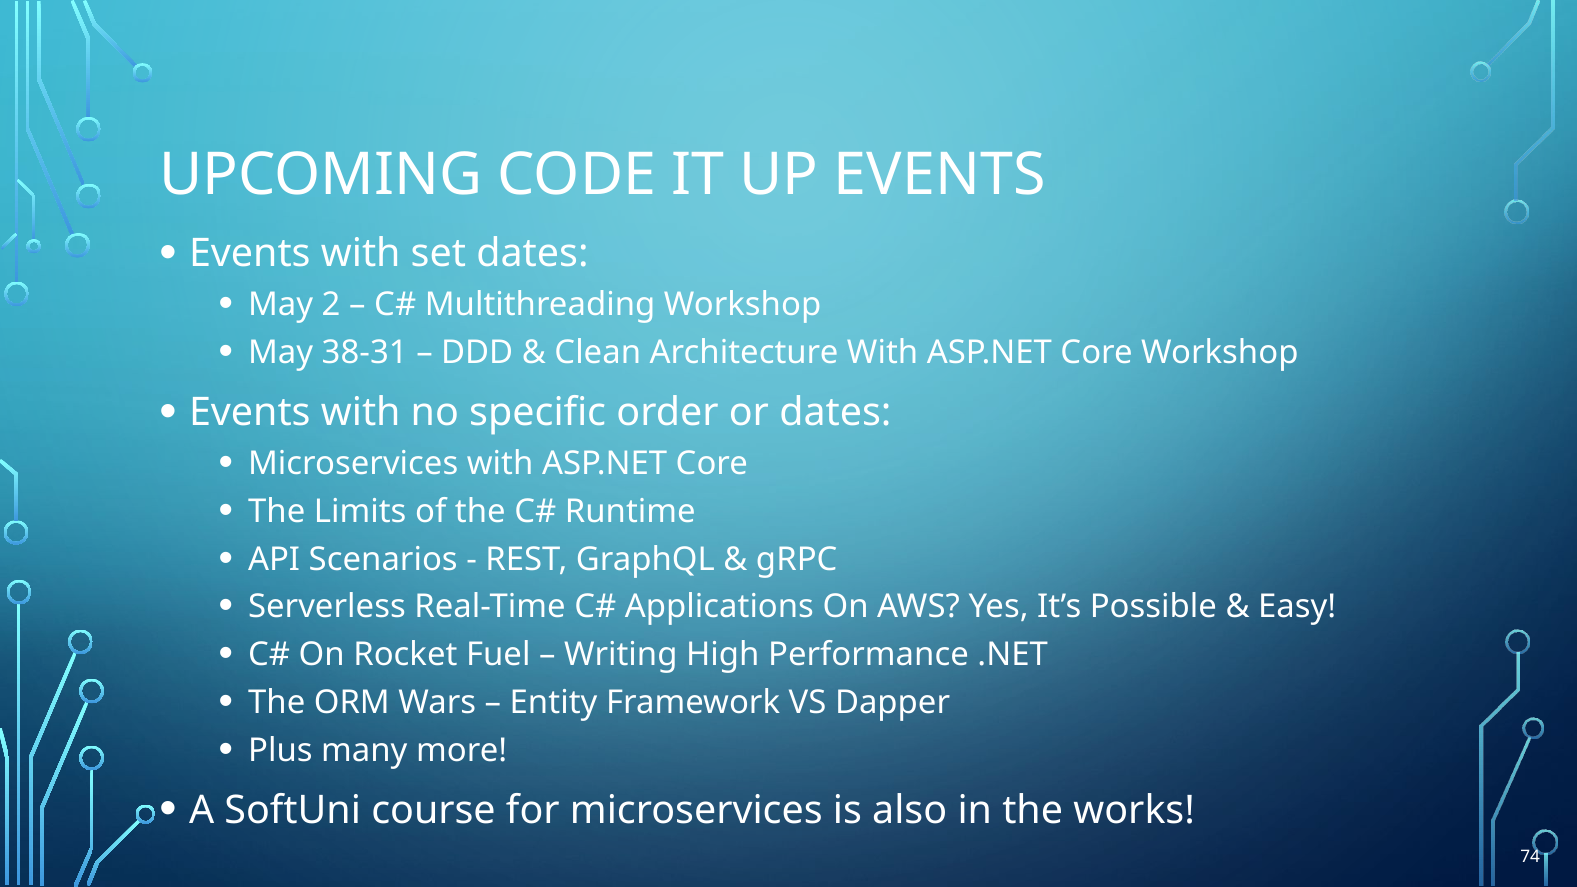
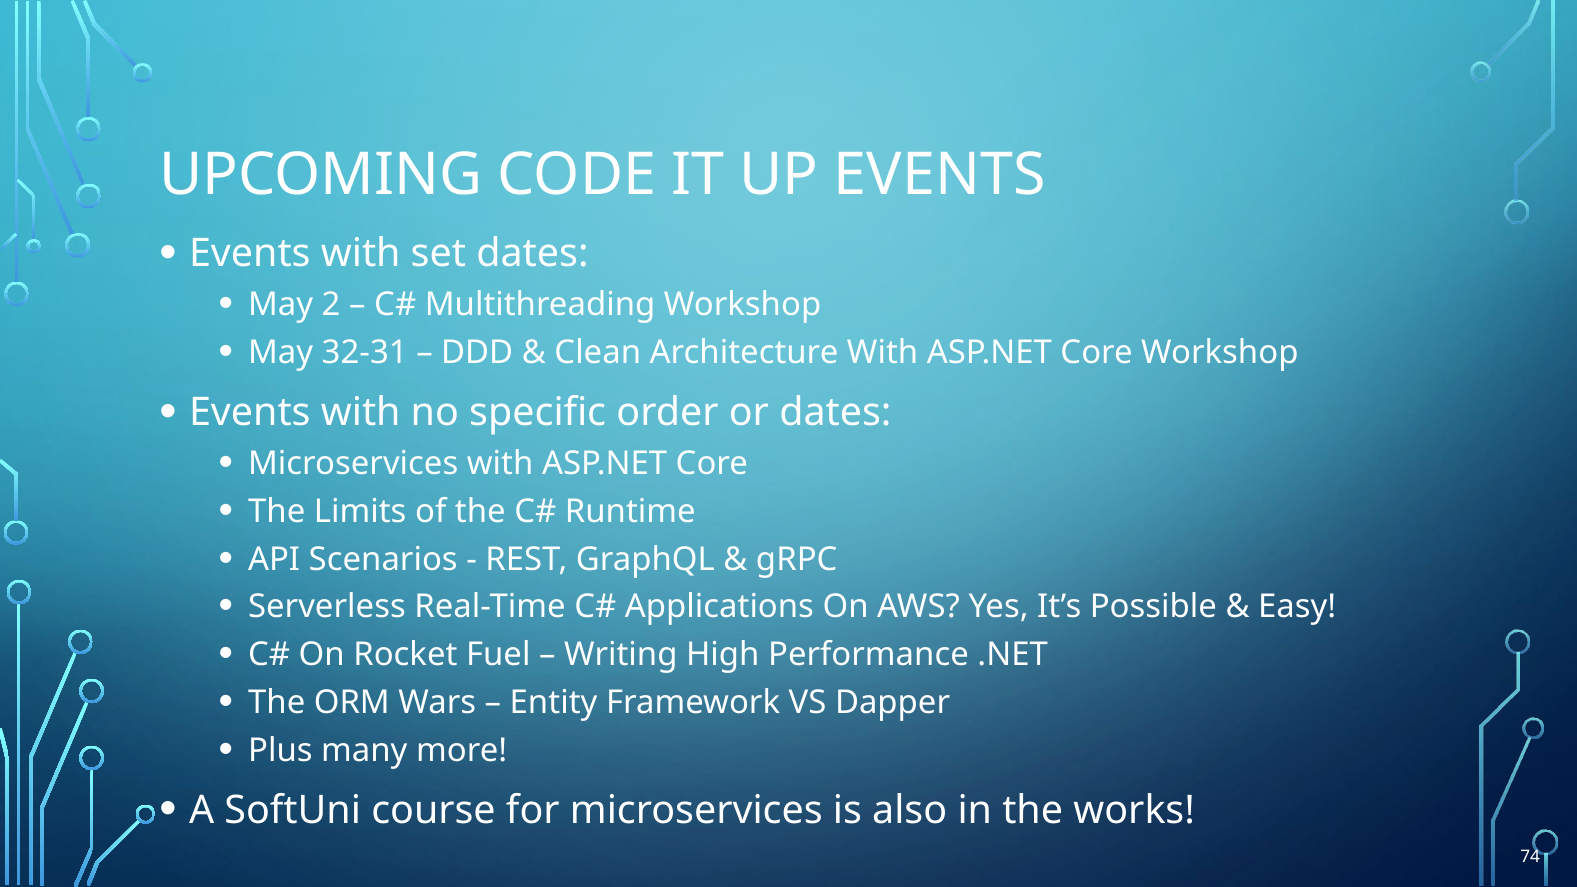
38-31: 38-31 -> 32-31
